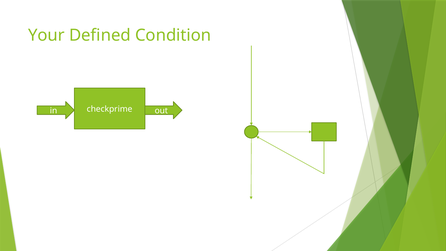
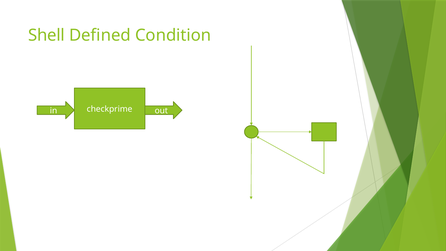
Your: Your -> Shell
